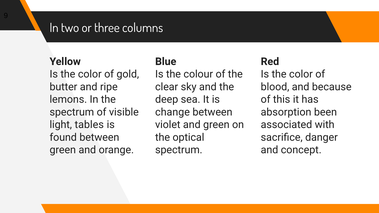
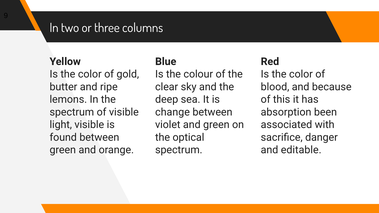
light tables: tables -> visible
concept: concept -> editable
